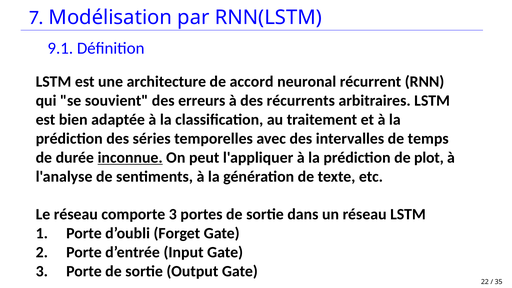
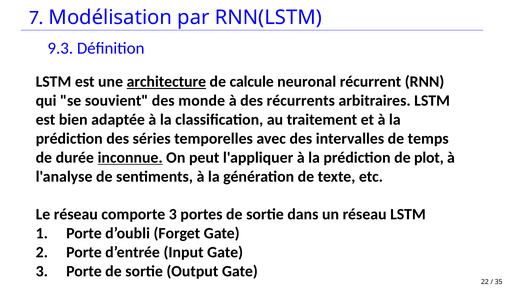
9.1: 9.1 -> 9.3
architecture underline: none -> present
accord: accord -> calcule
erreurs: erreurs -> monde
